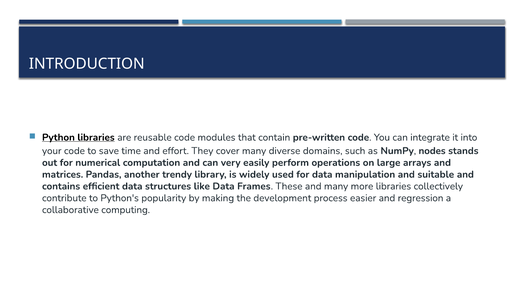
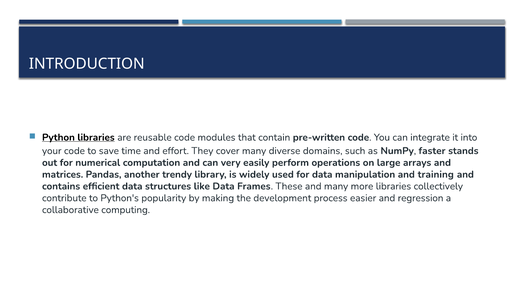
nodes: nodes -> faster
suitable: suitable -> training
